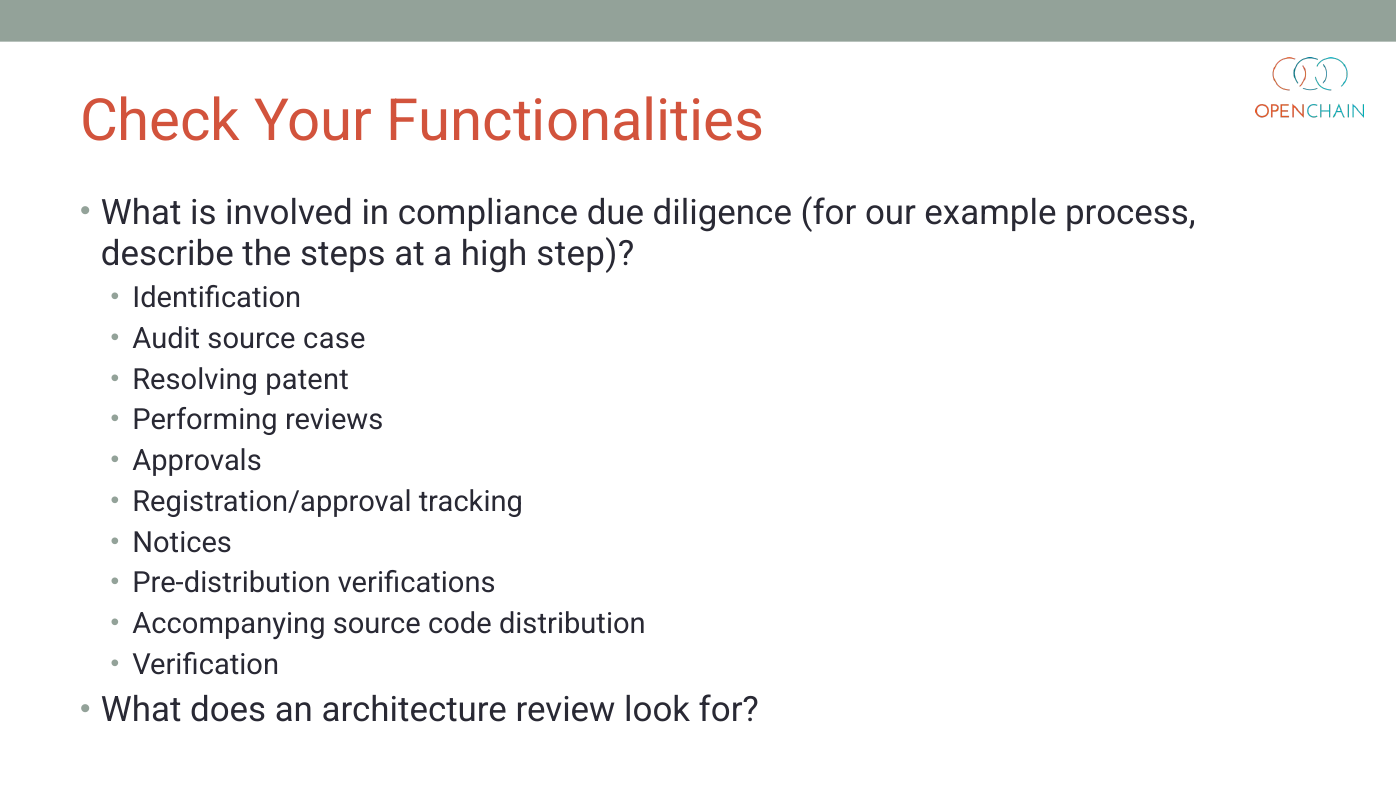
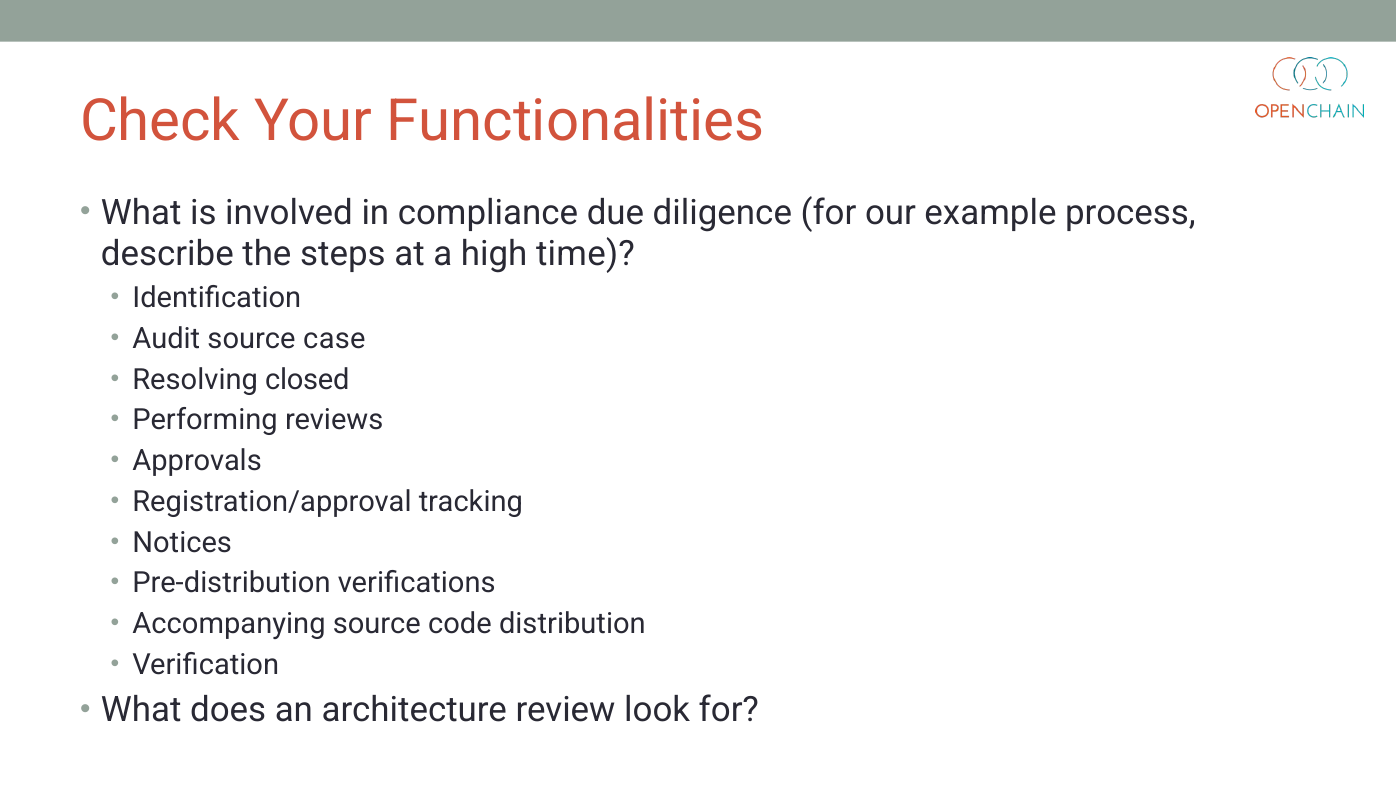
step: step -> time
patent: patent -> closed
